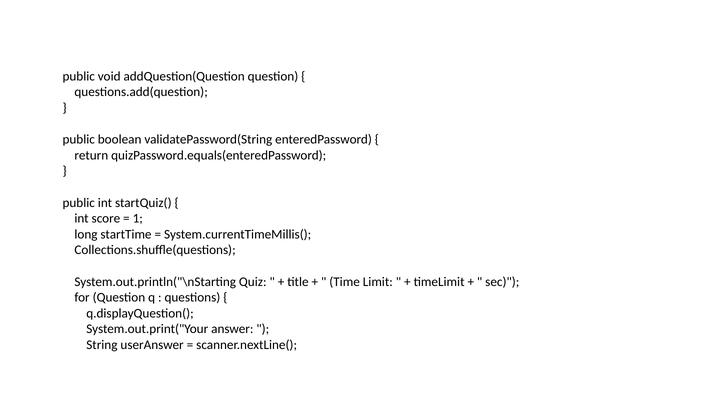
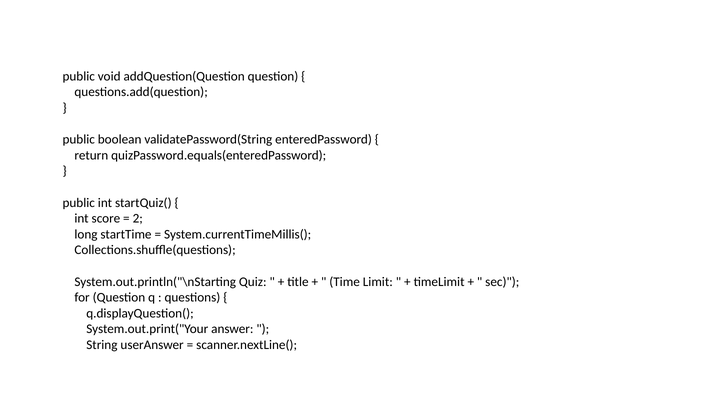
1: 1 -> 2
